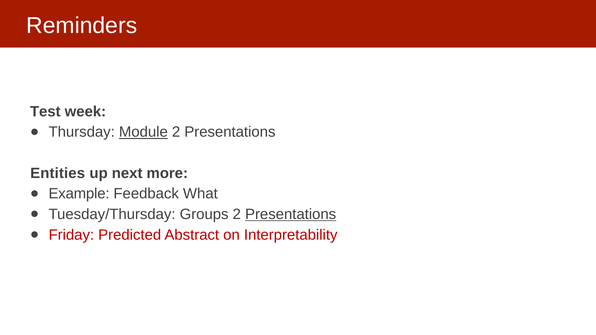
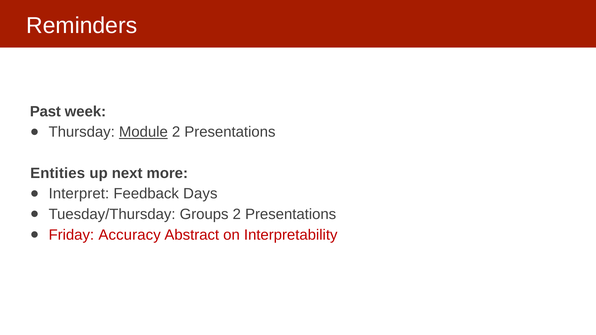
Test: Test -> Past
Example: Example -> Interpret
What: What -> Days
Presentations at (291, 214) underline: present -> none
Predicted: Predicted -> Accuracy
